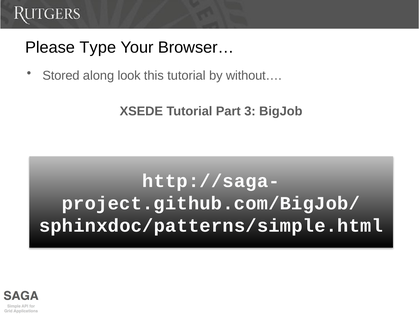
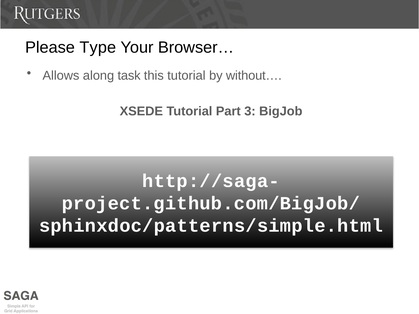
Stored: Stored -> Allows
look: look -> task
